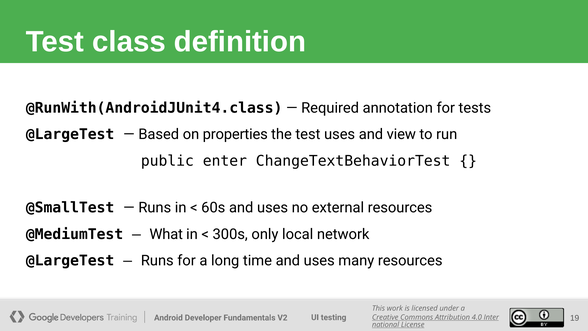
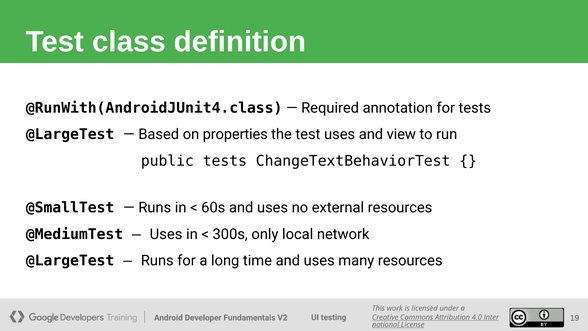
public enter: enter -> tests
What at (166, 234): What -> Uses
